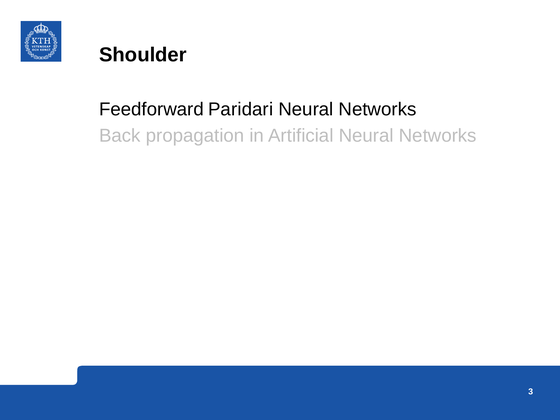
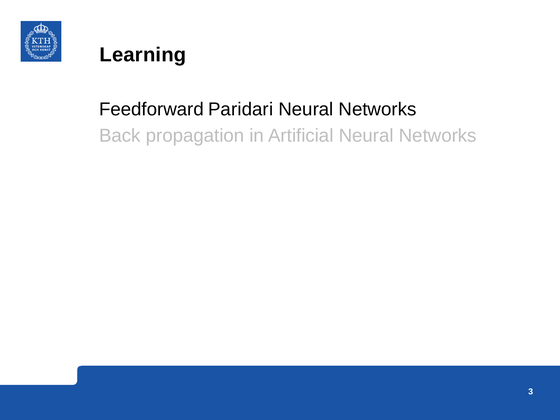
Shoulder: Shoulder -> Learning
